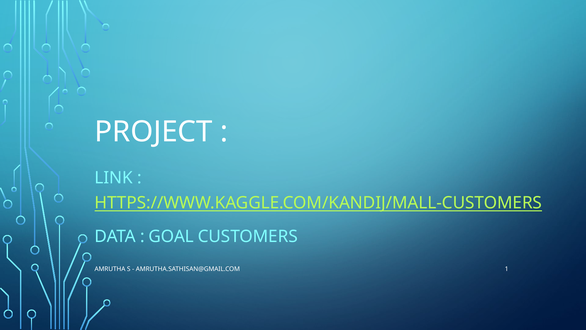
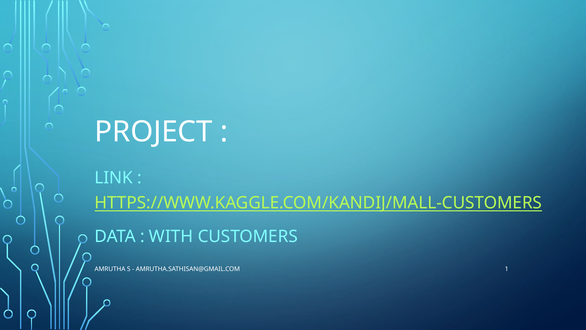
GOAL: GOAL -> WITH
